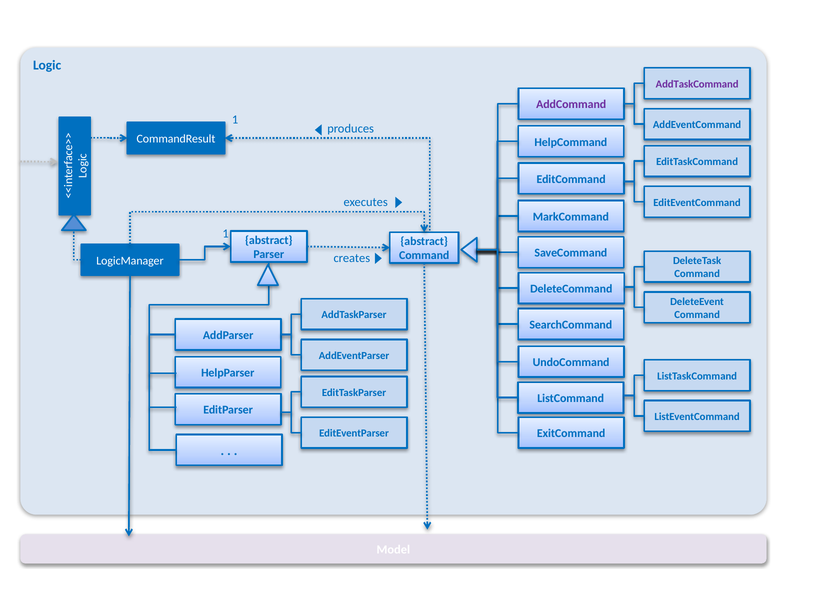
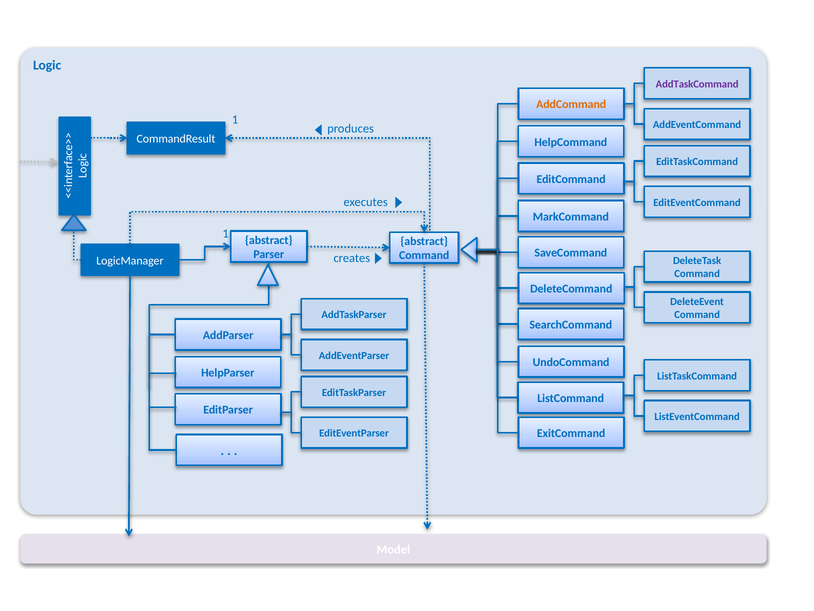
AddCommand colour: purple -> orange
